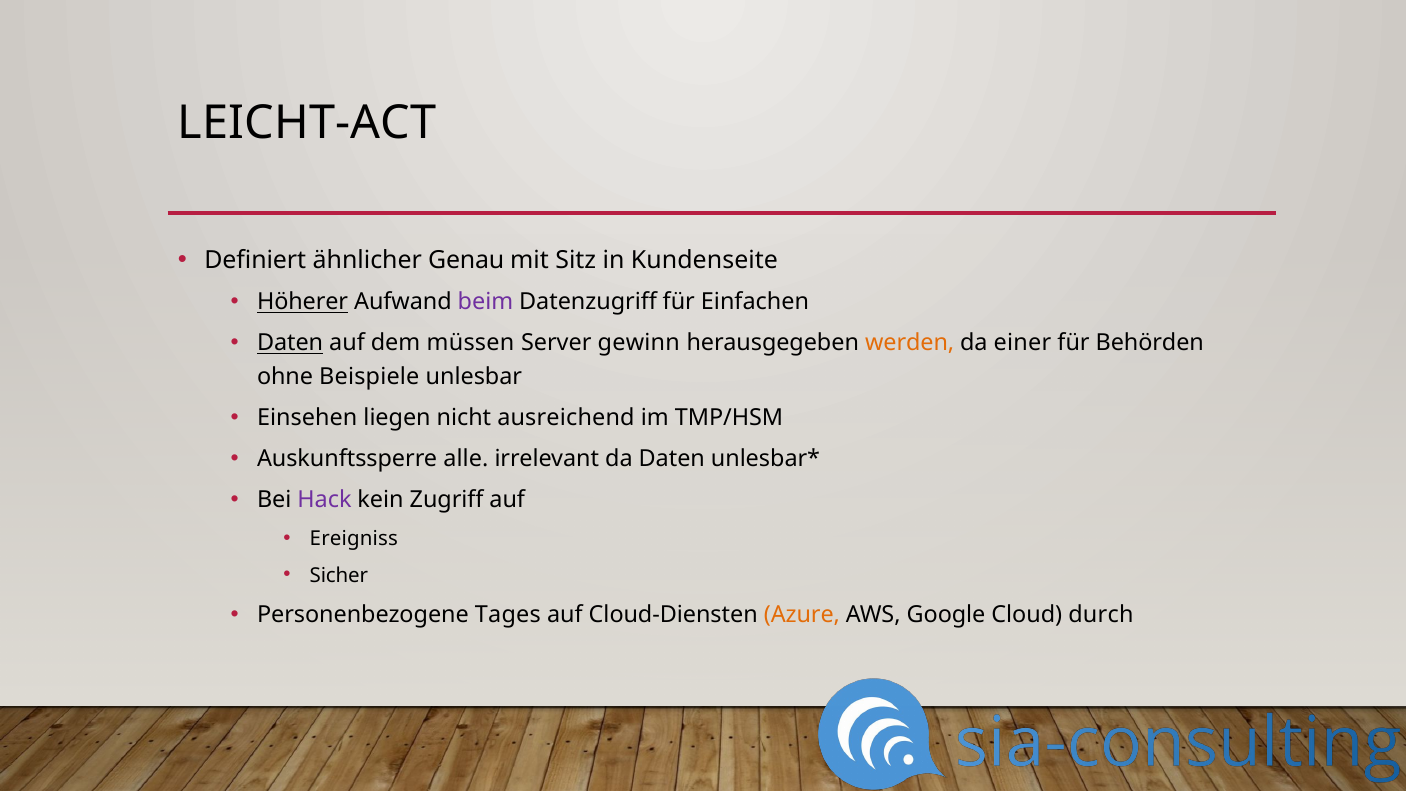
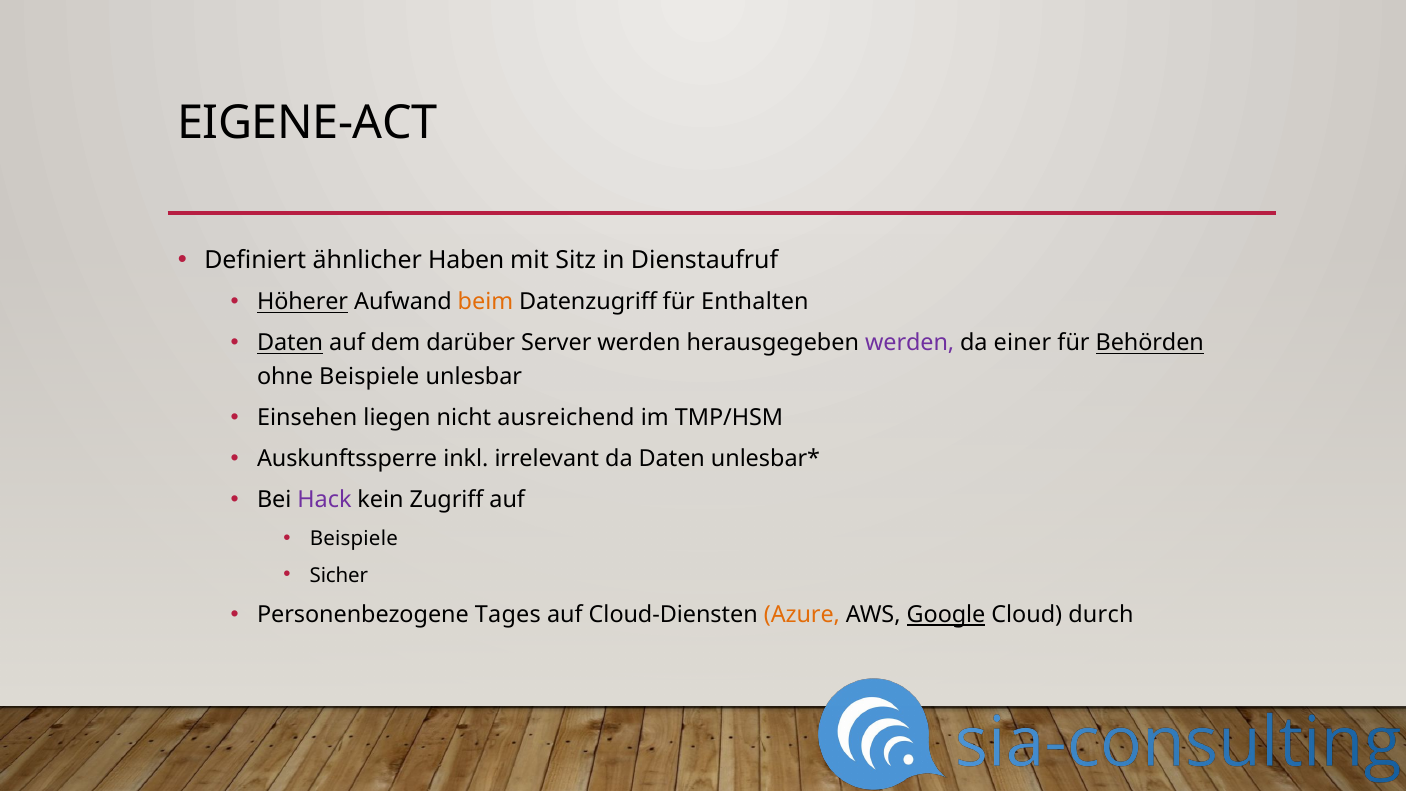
LEICHT-ACT: LEICHT-ACT -> EIGENE-ACT
Genau: Genau -> Haben
Kundenseite: Kundenseite -> Dienstaufruf
beim colour: purple -> orange
Einfachen: Einfachen -> Enthalten
müssen: müssen -> darüber
Server gewinn: gewinn -> werden
werden at (910, 343) colour: orange -> purple
Behörden underline: none -> present
alle: alle -> inkl
Ereigniss at (354, 538): Ereigniss -> Beispiele
Google underline: none -> present
